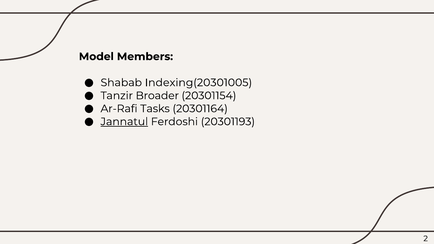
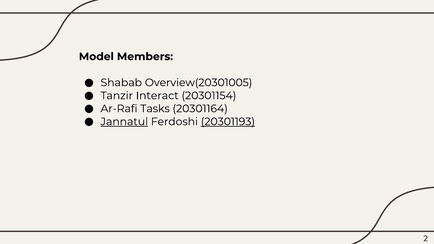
Indexing(20301005: Indexing(20301005 -> Overview(20301005
Broader: Broader -> Interact
20301193 underline: none -> present
